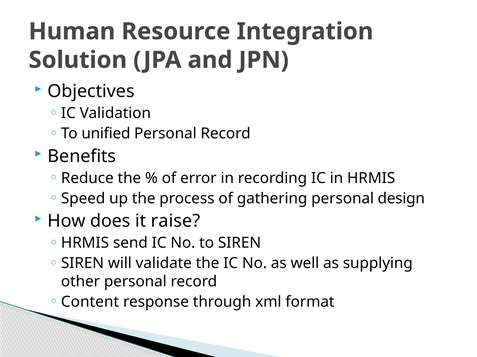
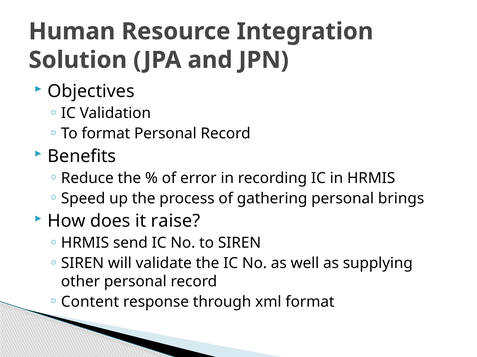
To unified: unified -> format
design: design -> brings
